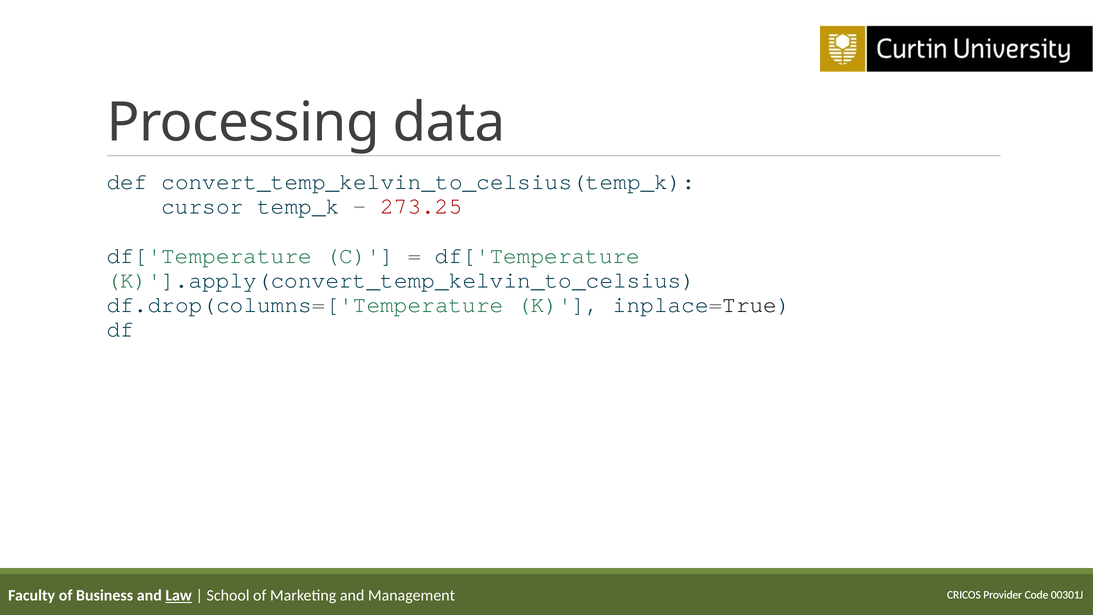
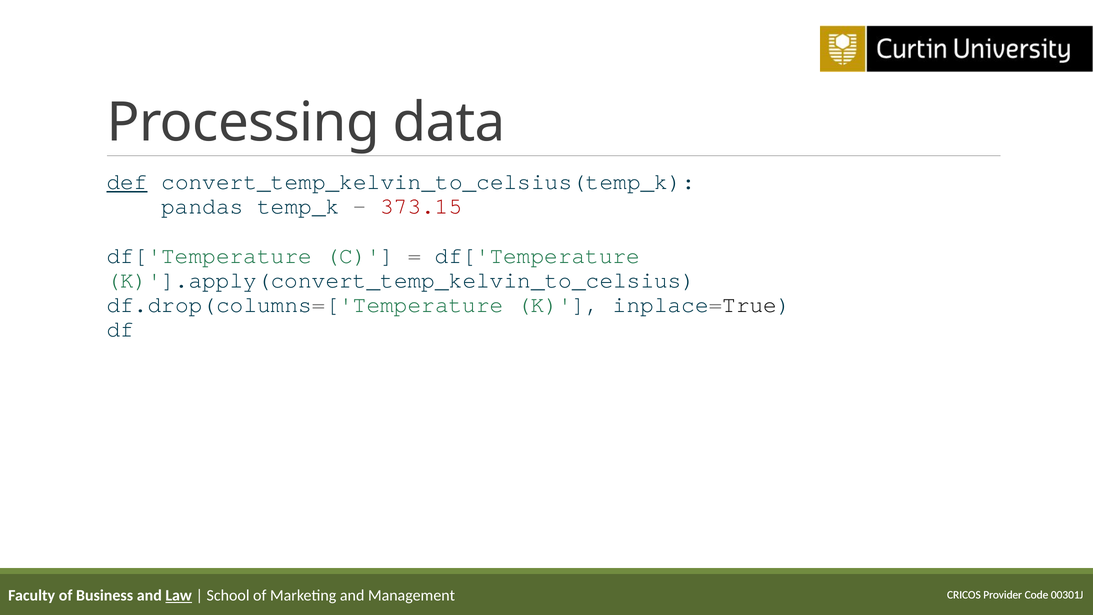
def underline: none -> present
cursor: cursor -> pandas
273.25: 273.25 -> 373.15
